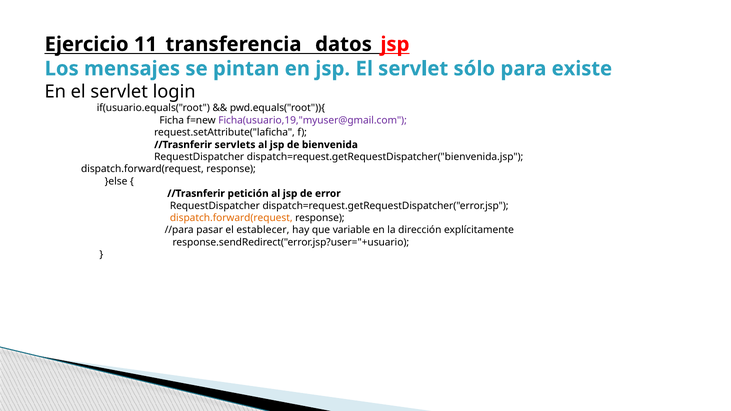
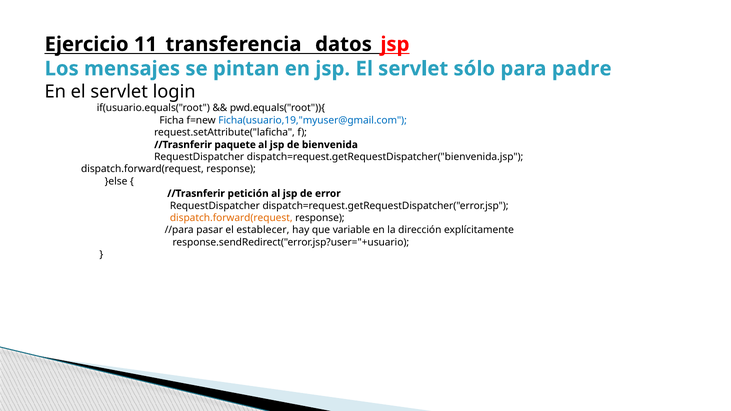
existe: existe -> padre
Ficha(usuario,19,"myuser@gmail.com colour: purple -> blue
servlets: servlets -> paquete
